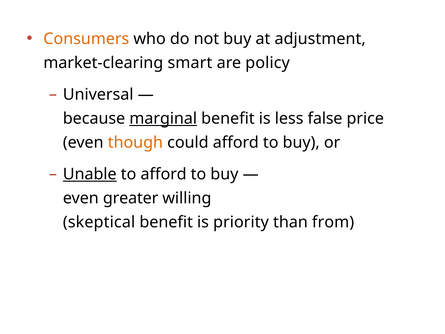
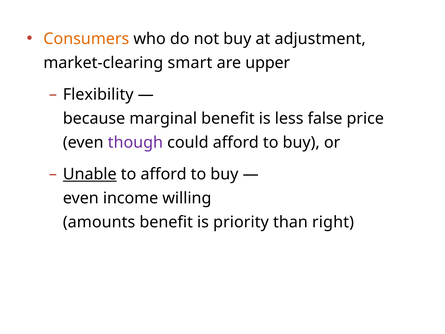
policy: policy -> upper
Universal: Universal -> Flexibility
marginal underline: present -> none
though colour: orange -> purple
greater: greater -> income
skeptical: skeptical -> amounts
from: from -> right
